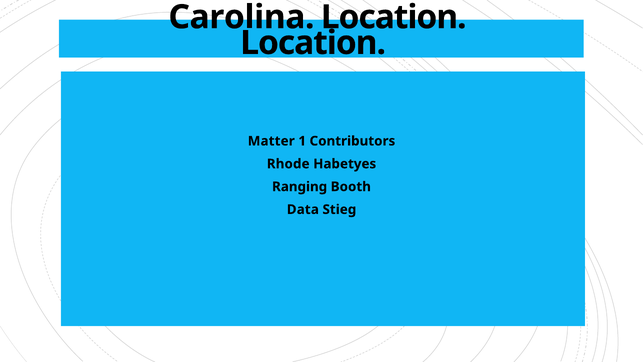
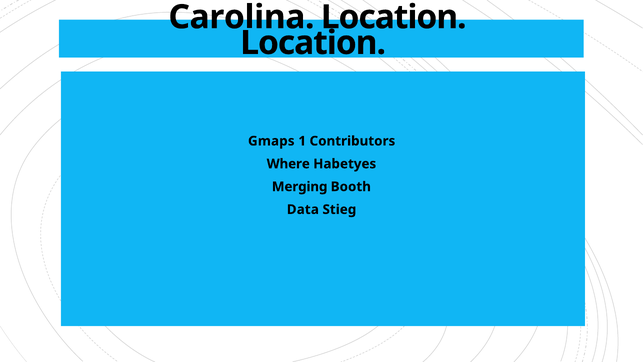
Matter: Matter -> Gmaps
Rhode: Rhode -> Where
Ranging: Ranging -> Merging
